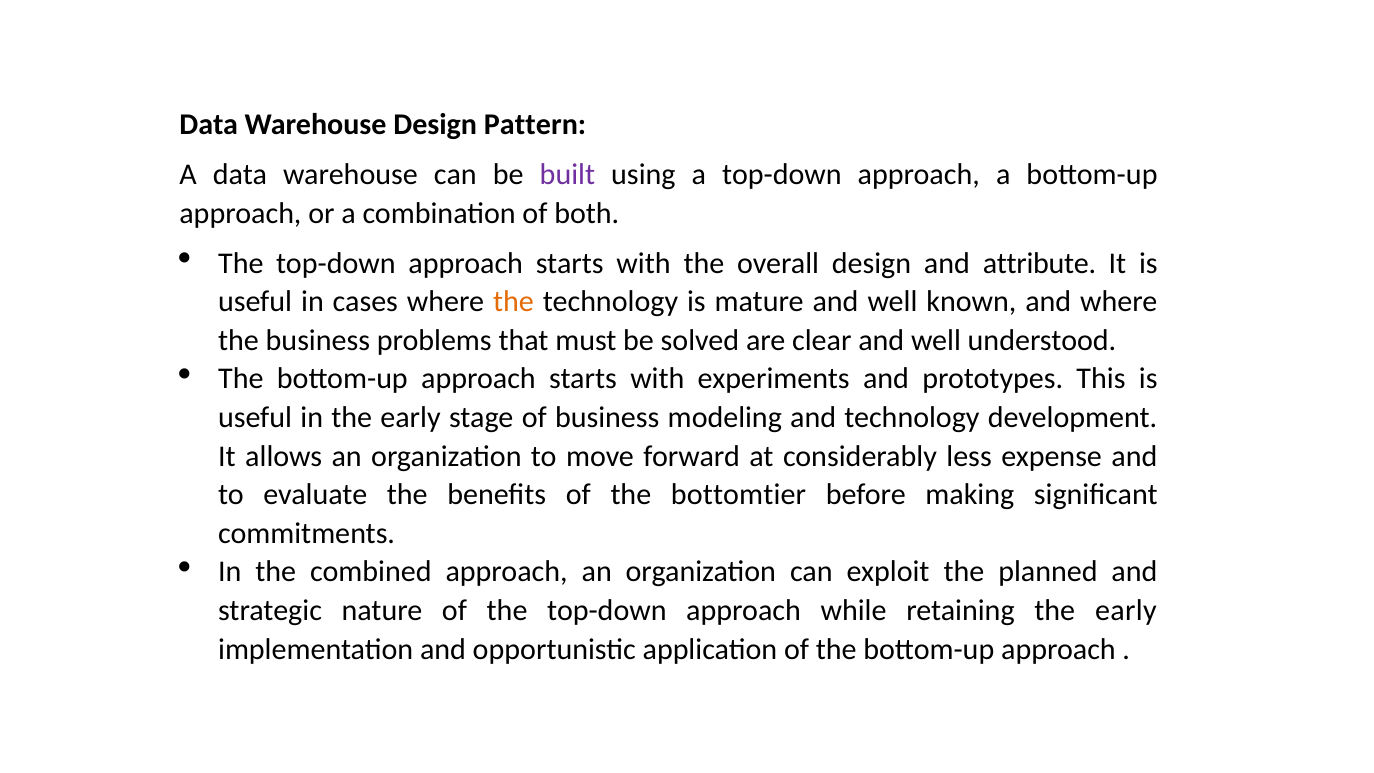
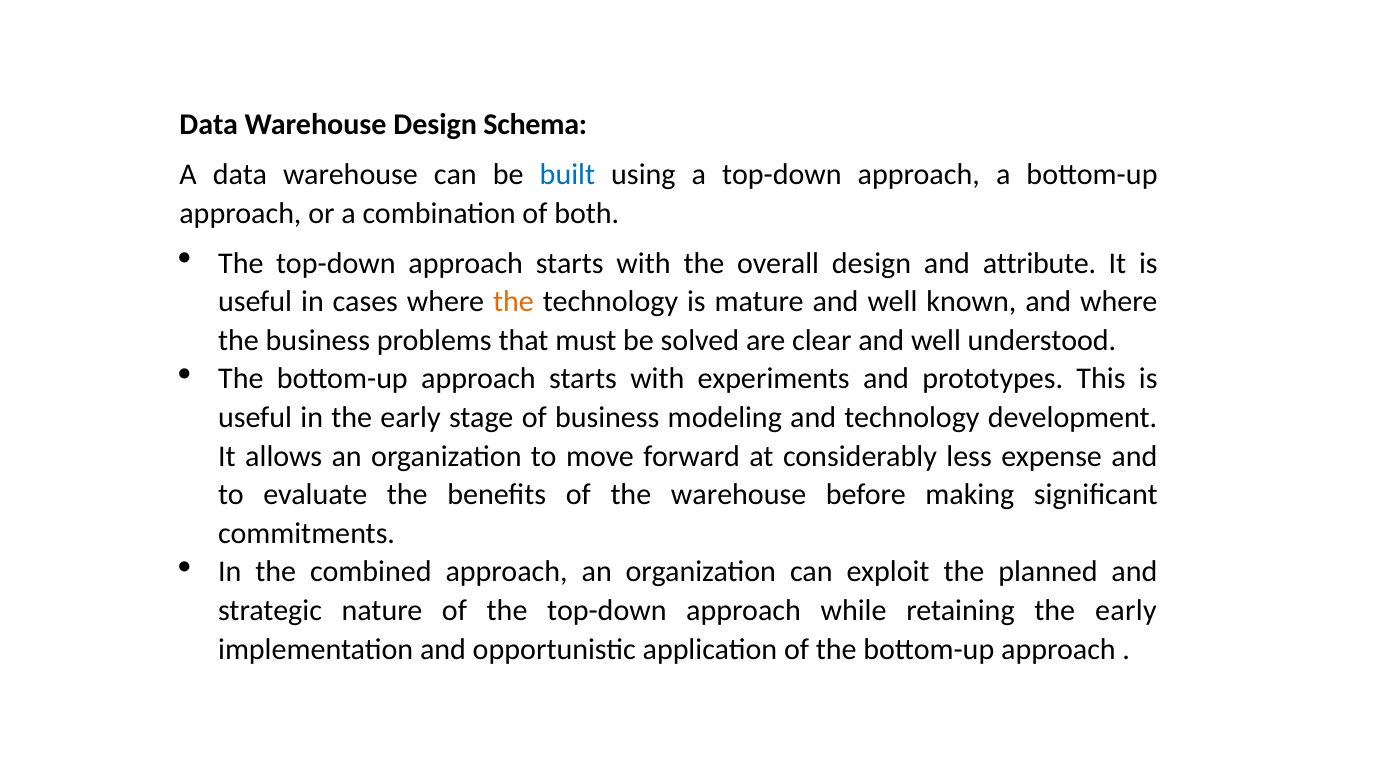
Pattern: Pattern -> Schema
built colour: purple -> blue
the bottomtier: bottomtier -> warehouse
